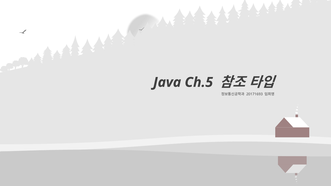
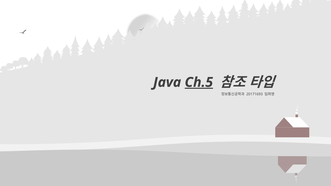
Ch.5 underline: none -> present
